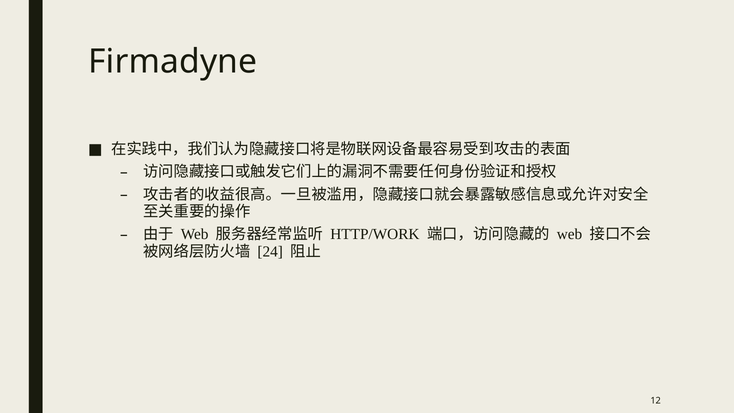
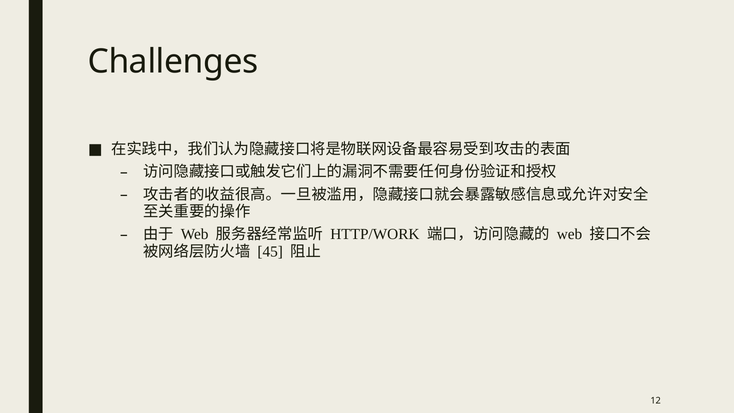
Firmadyne: Firmadyne -> Challenges
24: 24 -> 45
